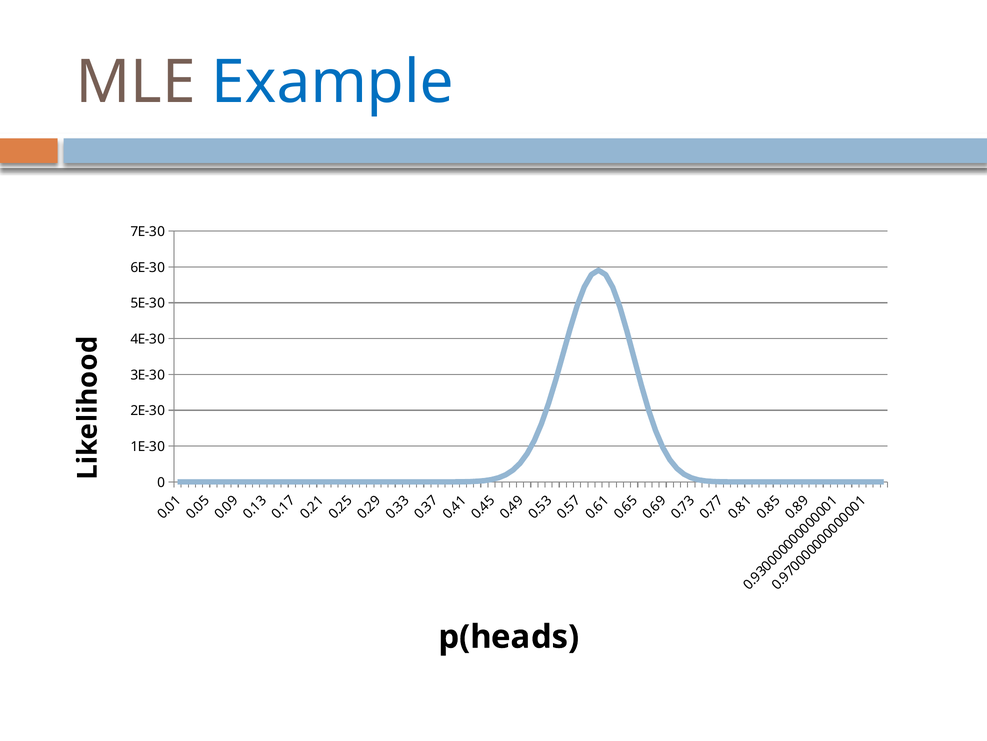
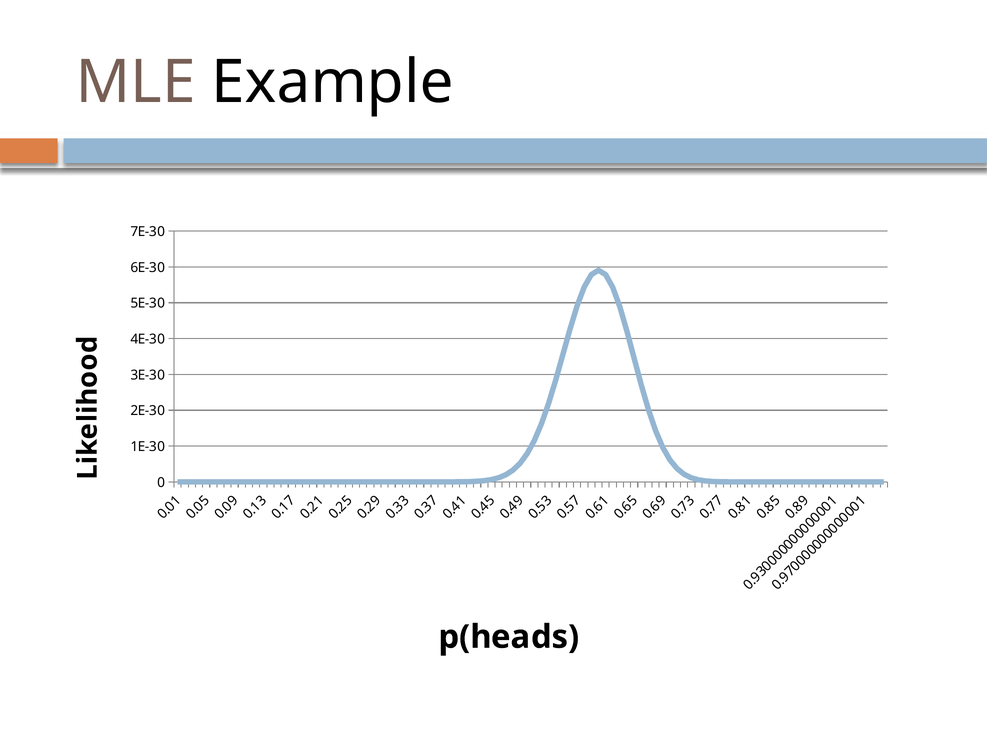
Example colour: blue -> black
